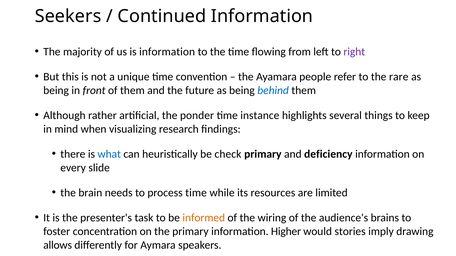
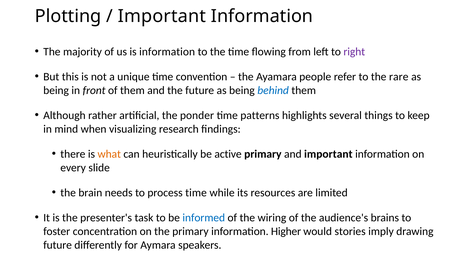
Seekers: Seekers -> Plotting
Continued at (162, 16): Continued -> Important
instance: instance -> patterns
what colour: blue -> orange
check: check -> active
and deficiency: deficiency -> important
informed colour: orange -> blue
allows at (58, 246): allows -> future
